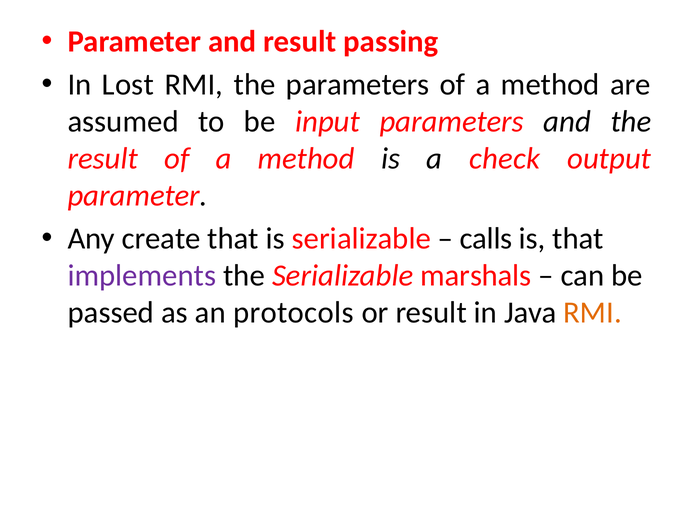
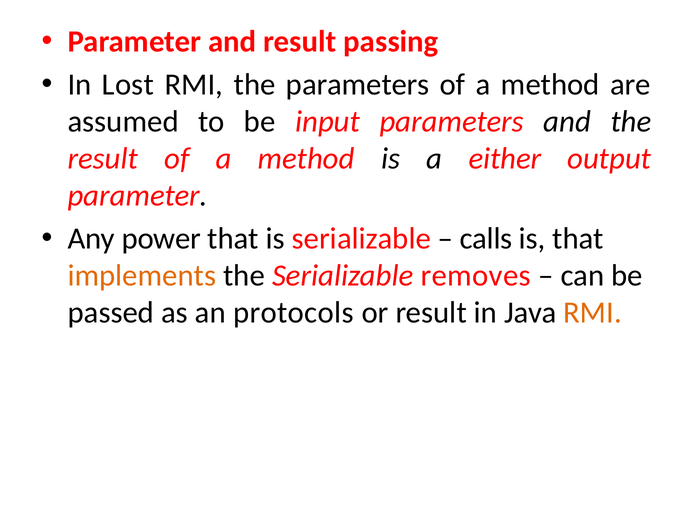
check: check -> either
create: create -> power
implements colour: purple -> orange
marshals: marshals -> removes
